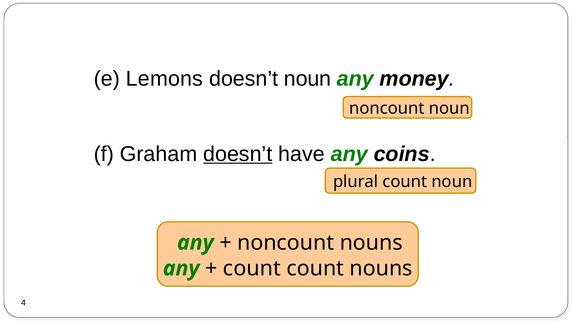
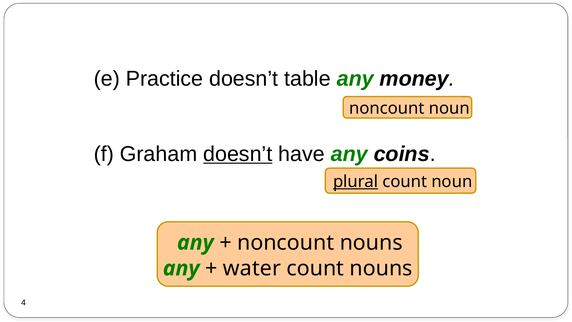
Lemons: Lemons -> Practice
doesn’t noun: noun -> table
plural underline: none -> present
count at (252, 268): count -> water
